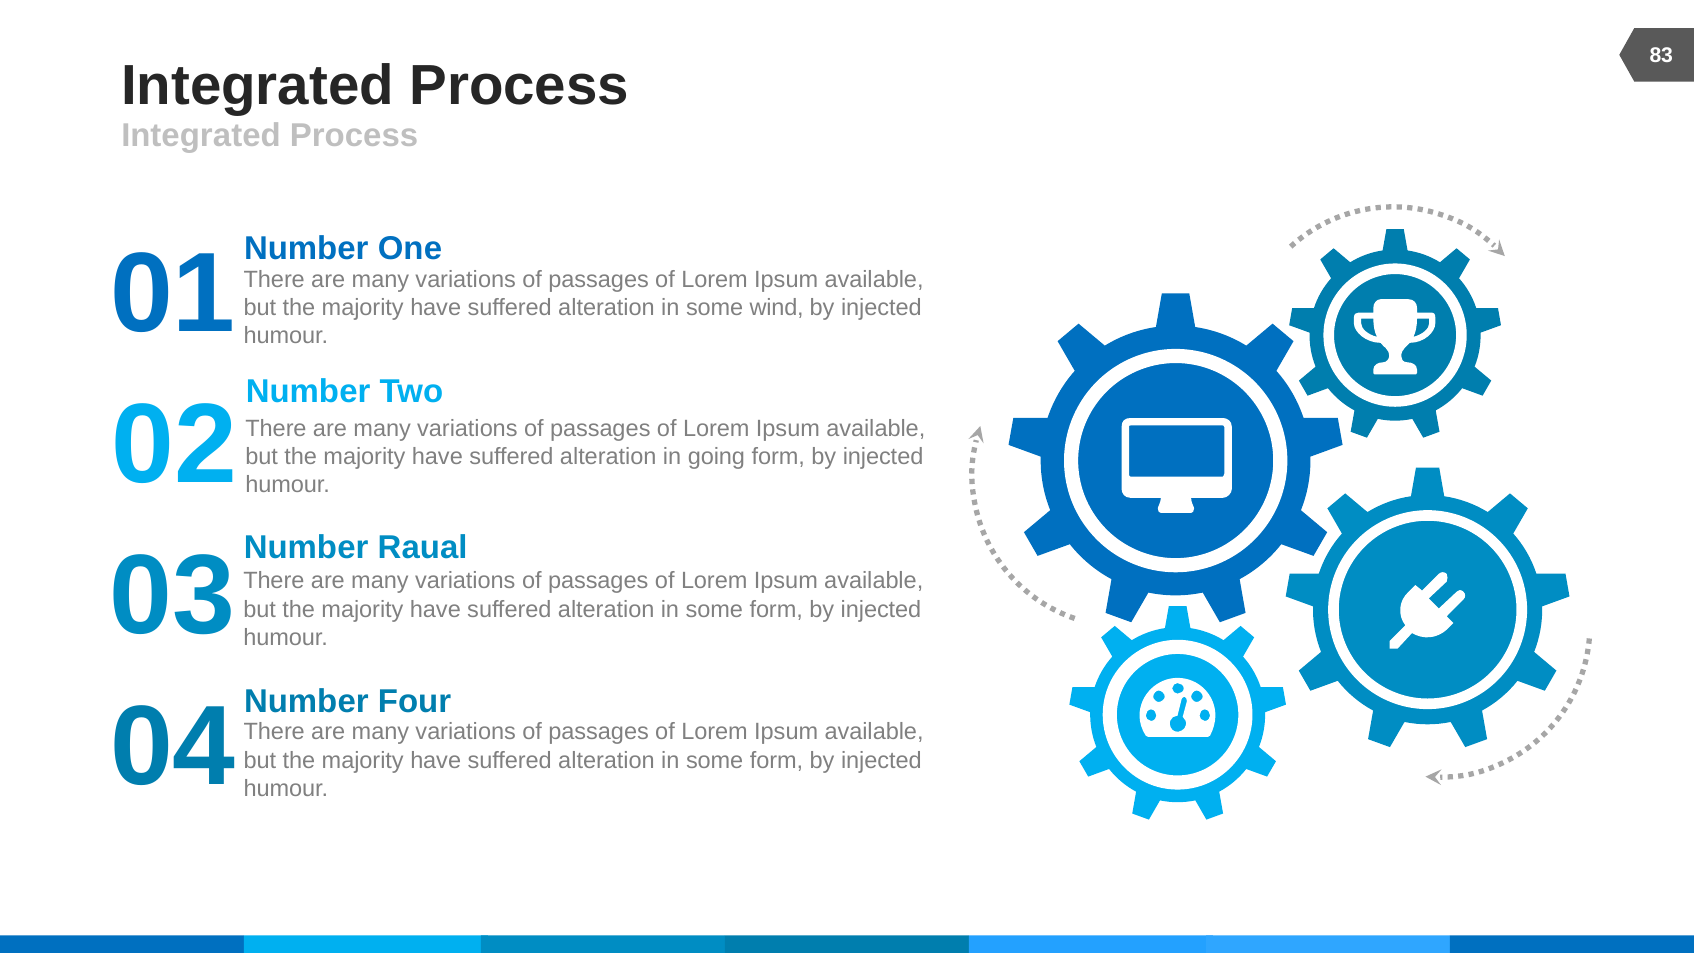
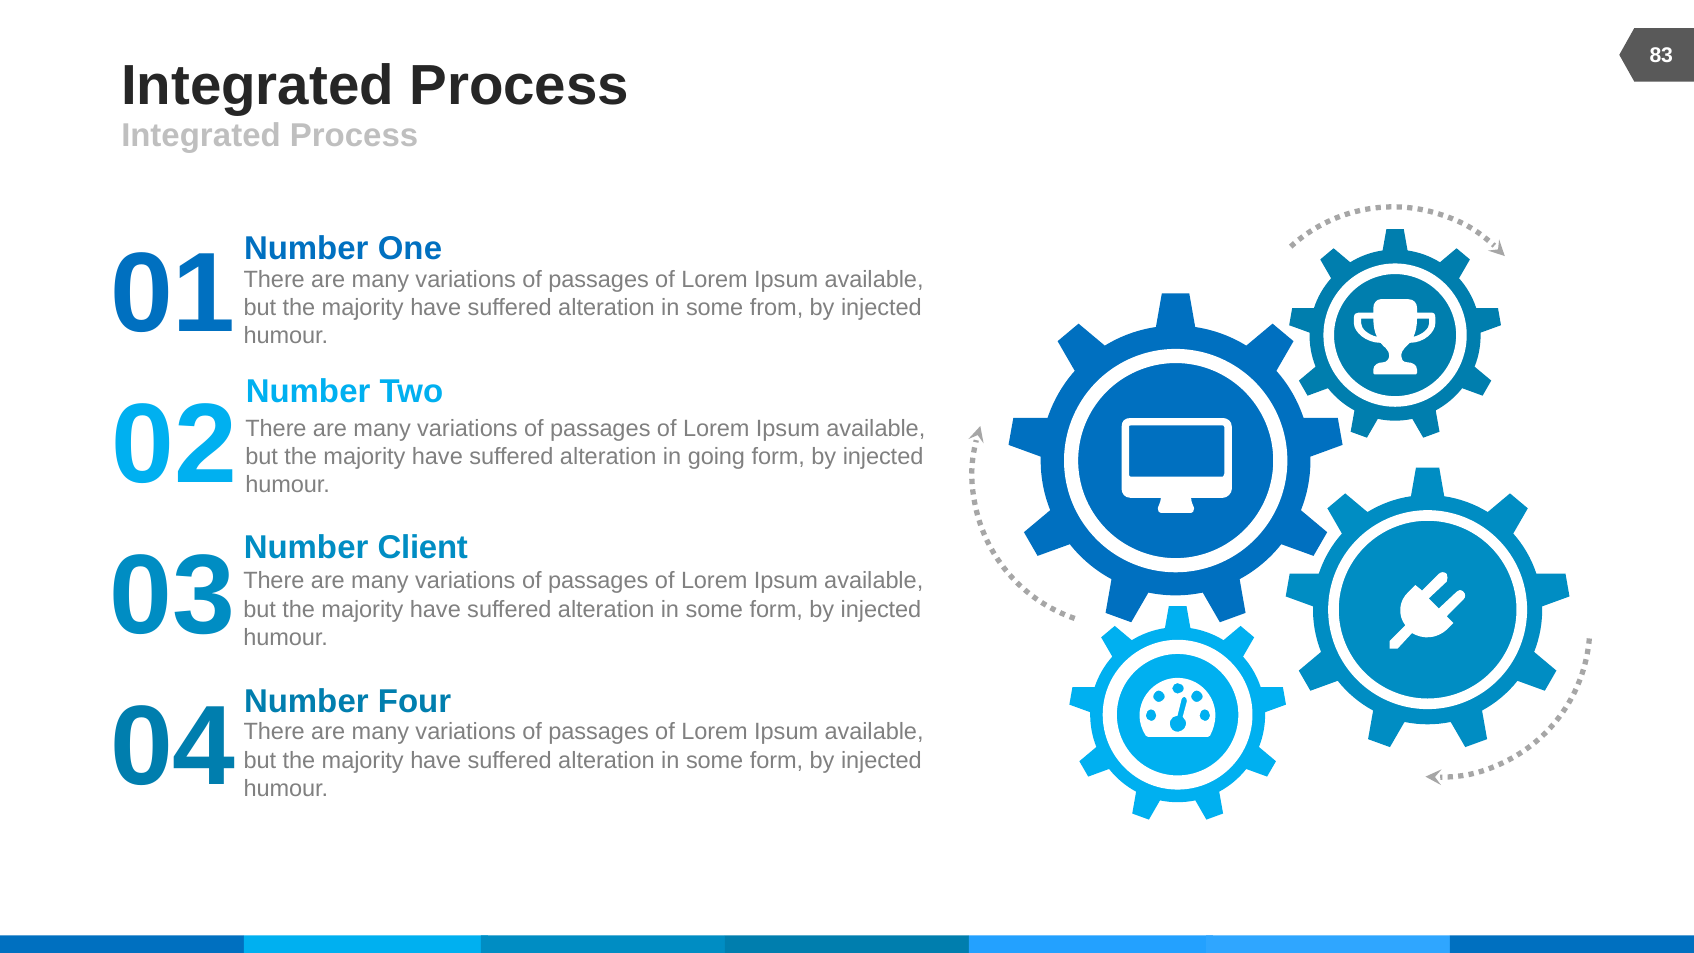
wind: wind -> from
Raual: Raual -> Client
